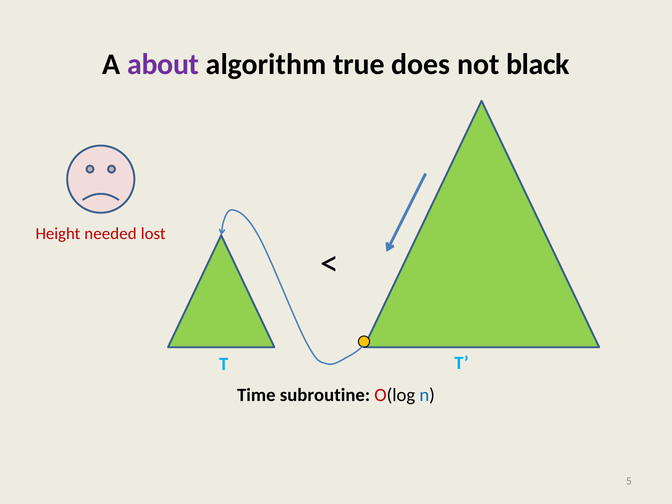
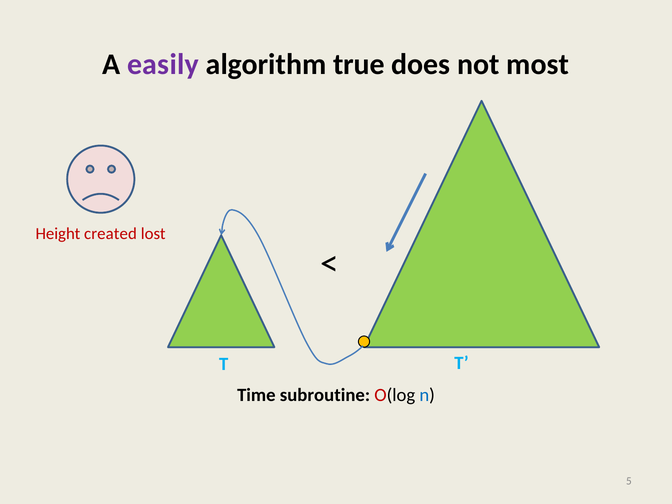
about: about -> easily
black: black -> most
needed: needed -> created
